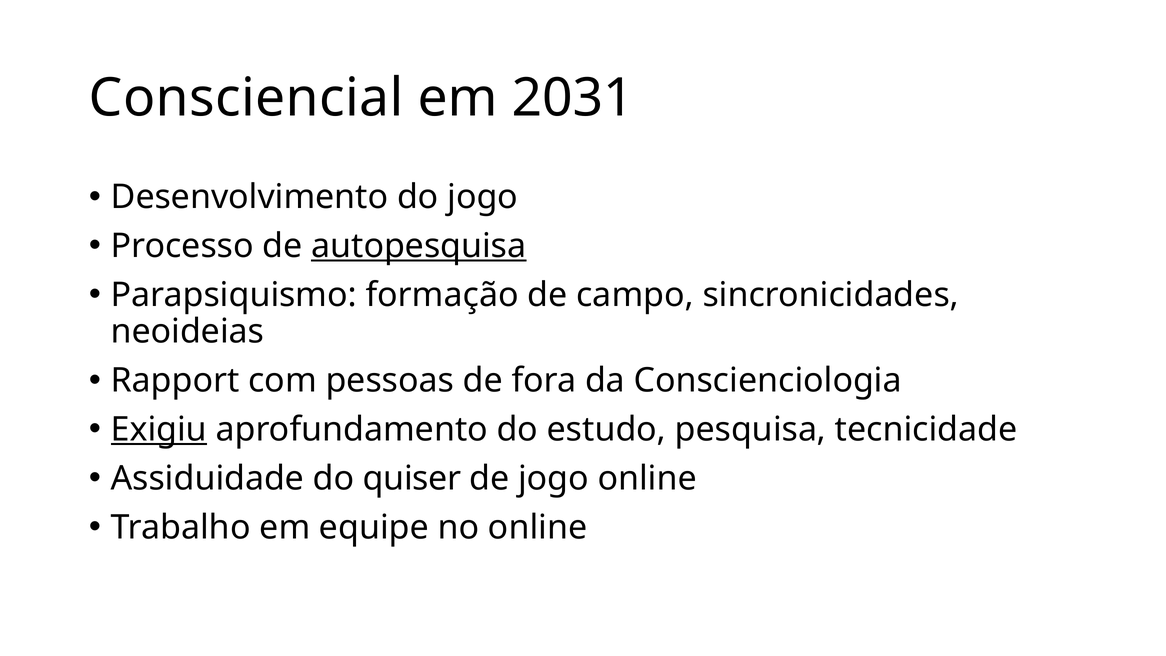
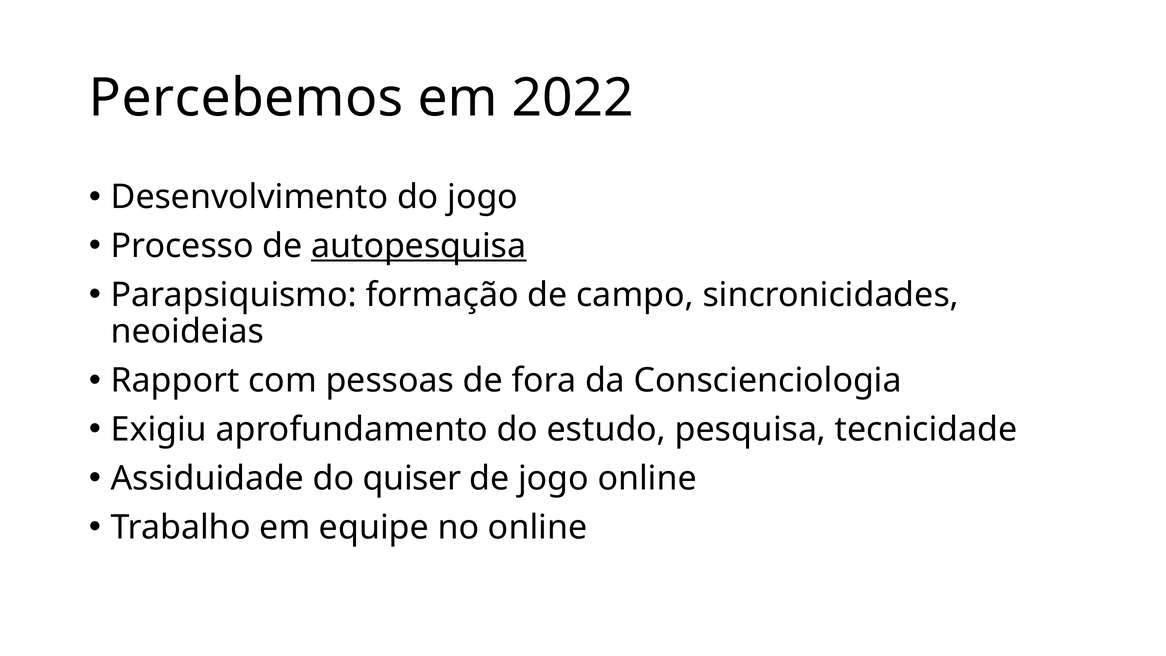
Consciencial: Consciencial -> Percebemos
2031: 2031 -> 2022
Exigiu underline: present -> none
